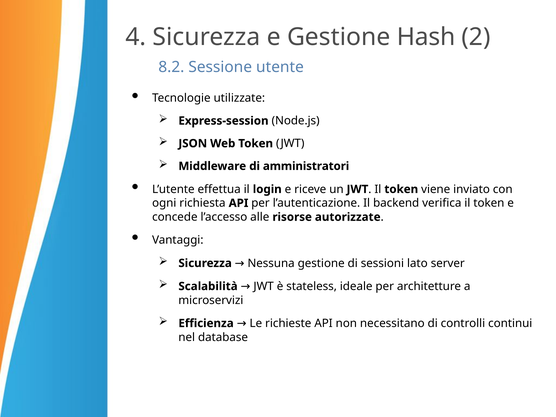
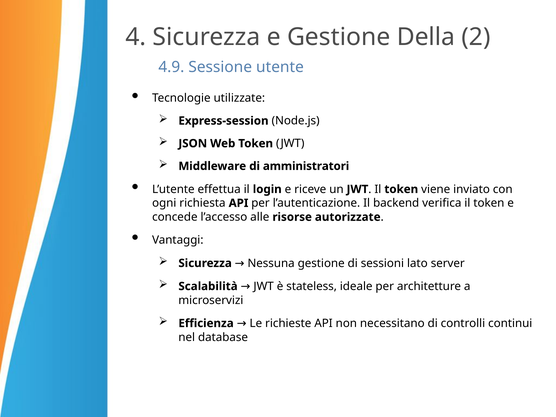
Hash: Hash -> Della
8.2: 8.2 -> 4.9
